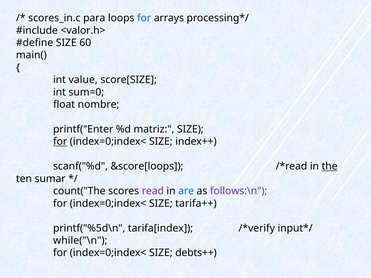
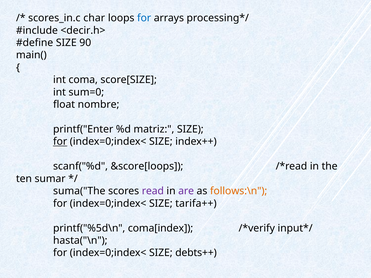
para: para -> char
<valor.h>: <valor.h> -> <decir.h>
60: 60 -> 90
value: value -> coma
the underline: present -> none
count("The: count("The -> suma("The
are colour: blue -> purple
follows:\n colour: purple -> orange
tarifa[index: tarifa[index -> coma[index
while("\n: while("\n -> hasta("\n
